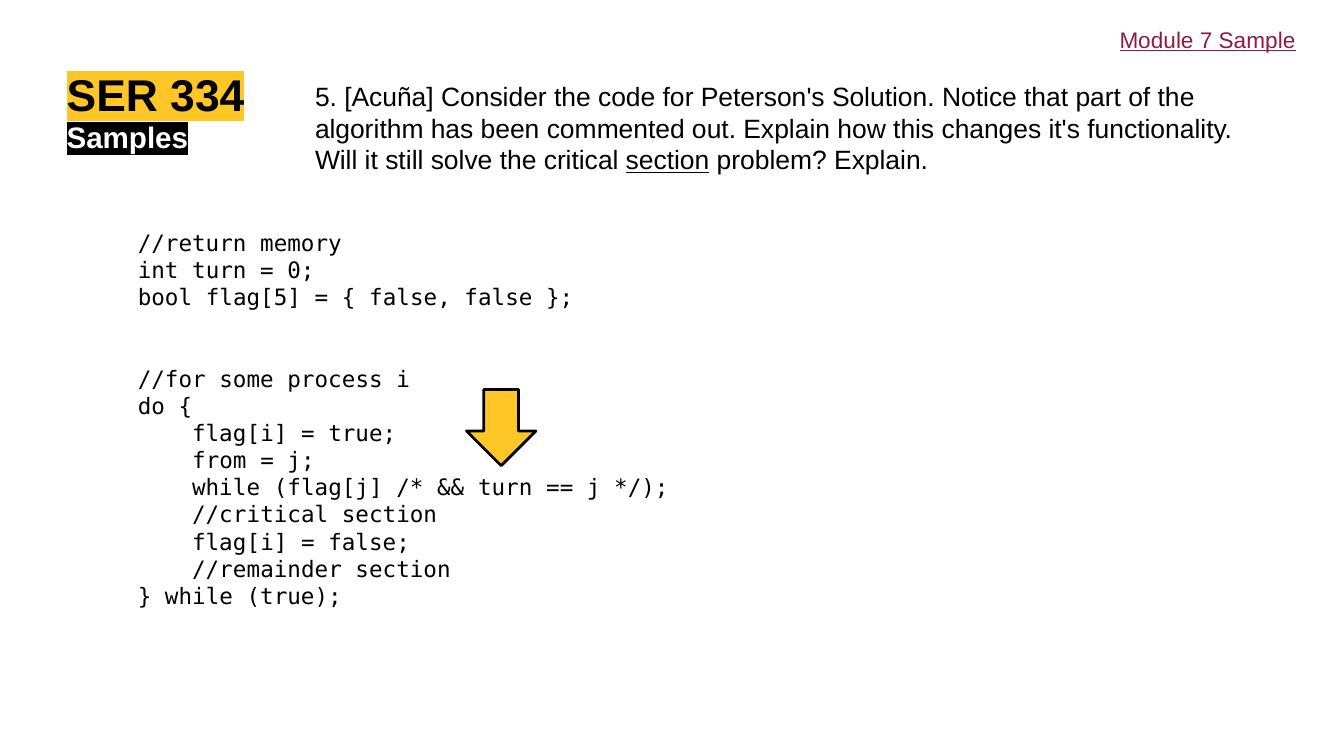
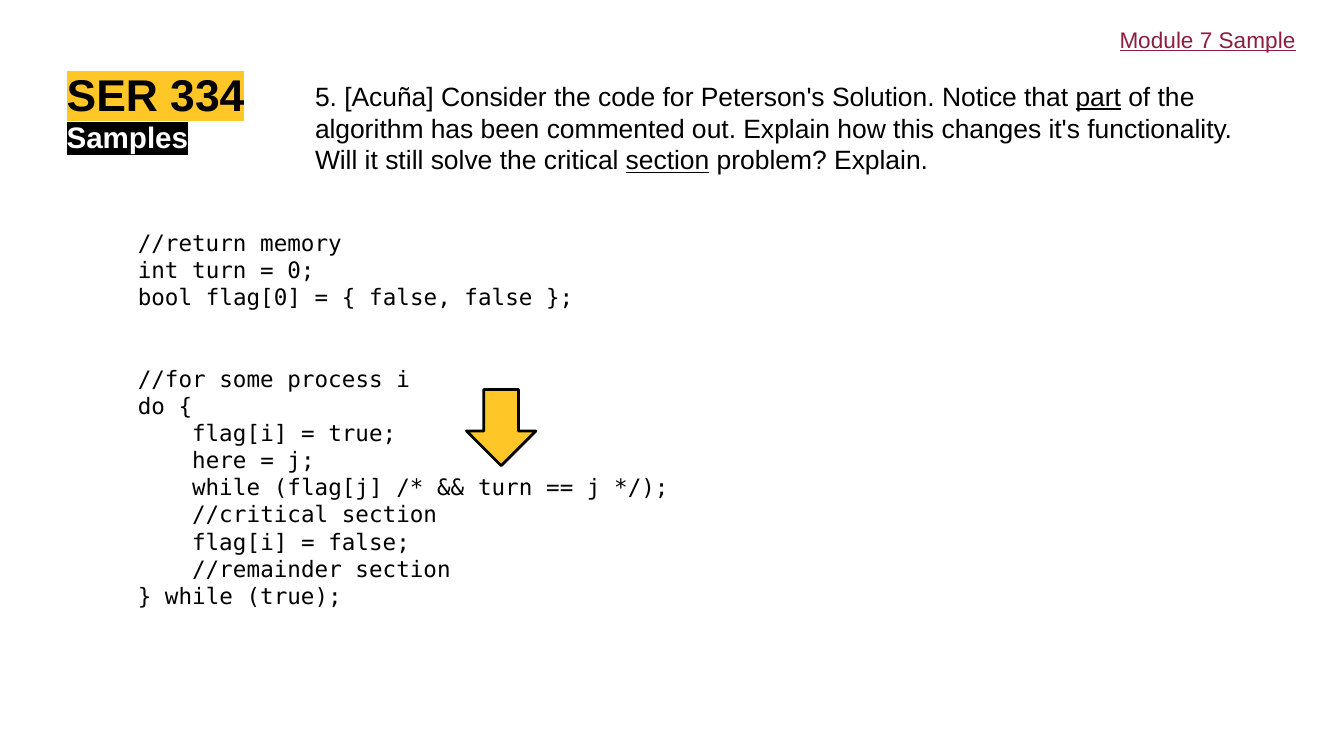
part underline: none -> present
flag[5: flag[5 -> flag[0
from: from -> here
